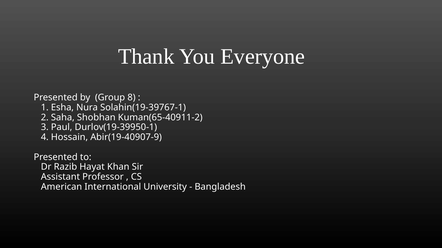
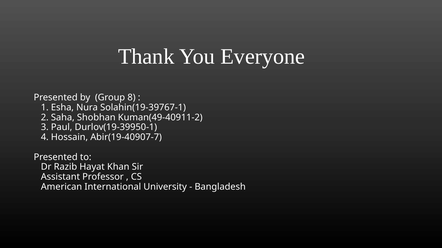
Kuman(65-40911-2: Kuman(65-40911-2 -> Kuman(49-40911-2
Abir(19-40907-9: Abir(19-40907-9 -> Abir(19-40907-7
